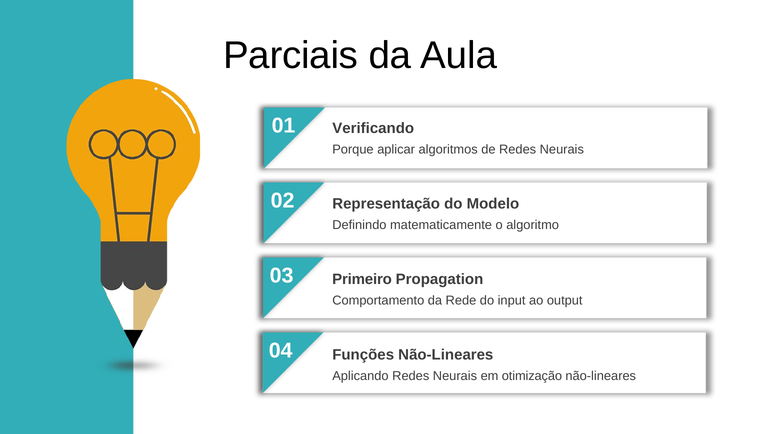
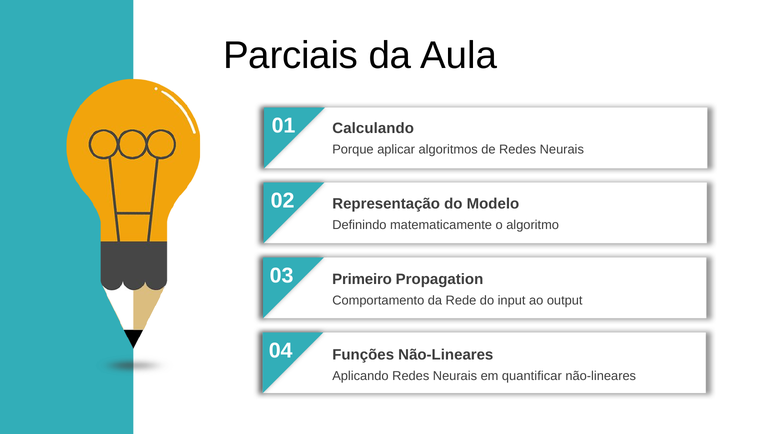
Verificando: Verificando -> Calculando
otimização: otimização -> quantificar
